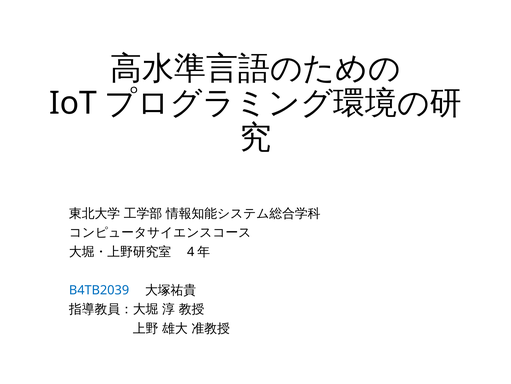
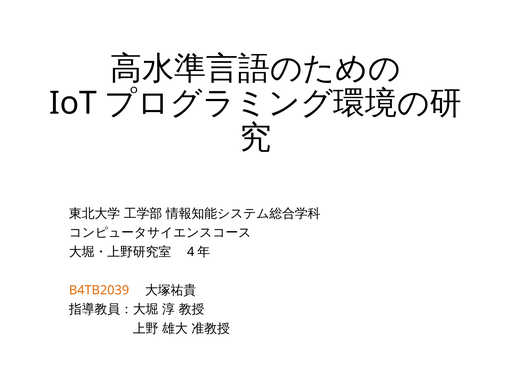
B4TB2039 colour: blue -> orange
